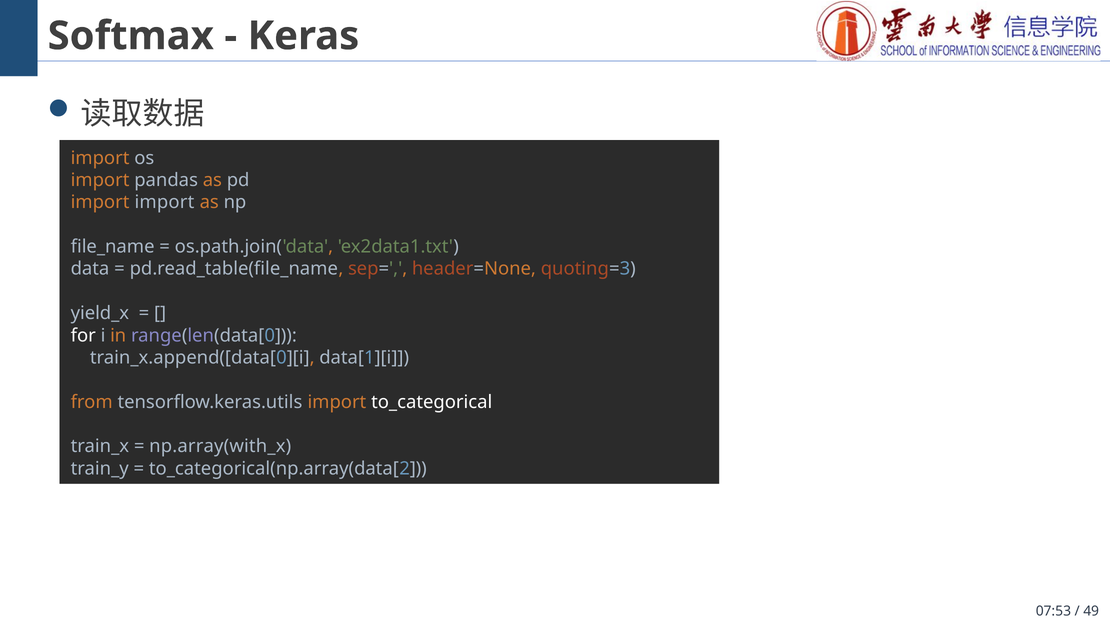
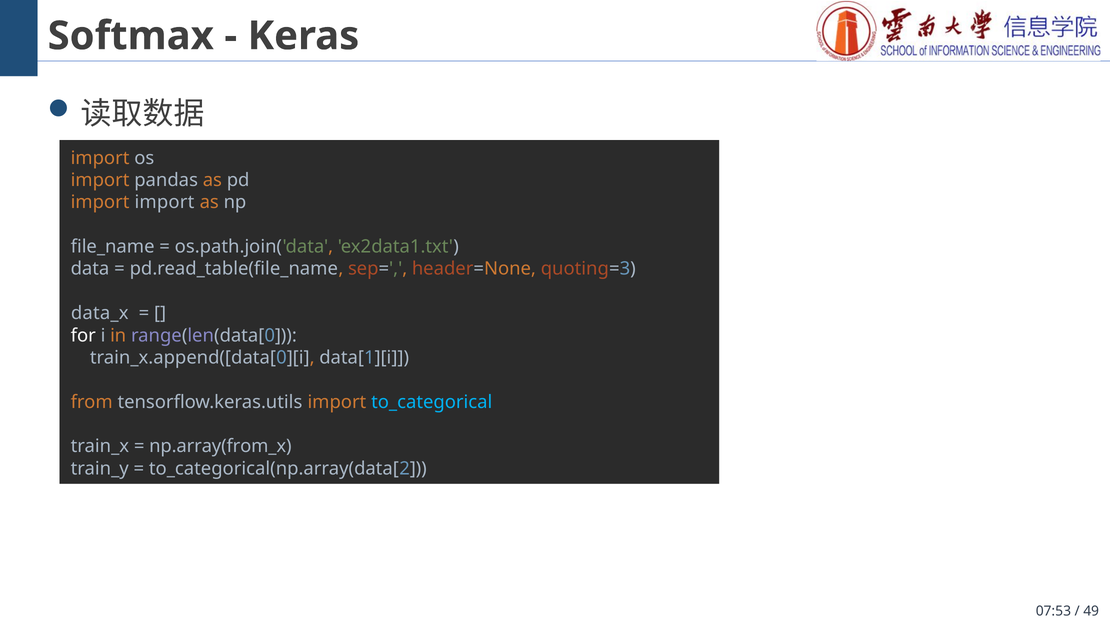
yield_x: yield_x -> data_x
to_categorical colour: white -> light blue
np.array(with_x: np.array(with_x -> np.array(from_x
